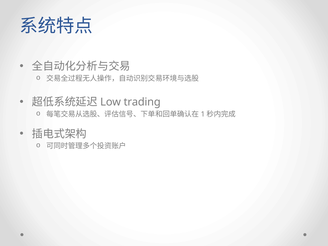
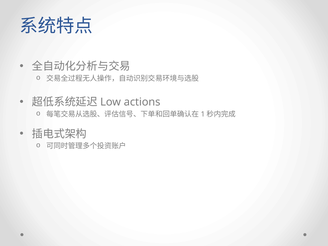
trading: trading -> actions
